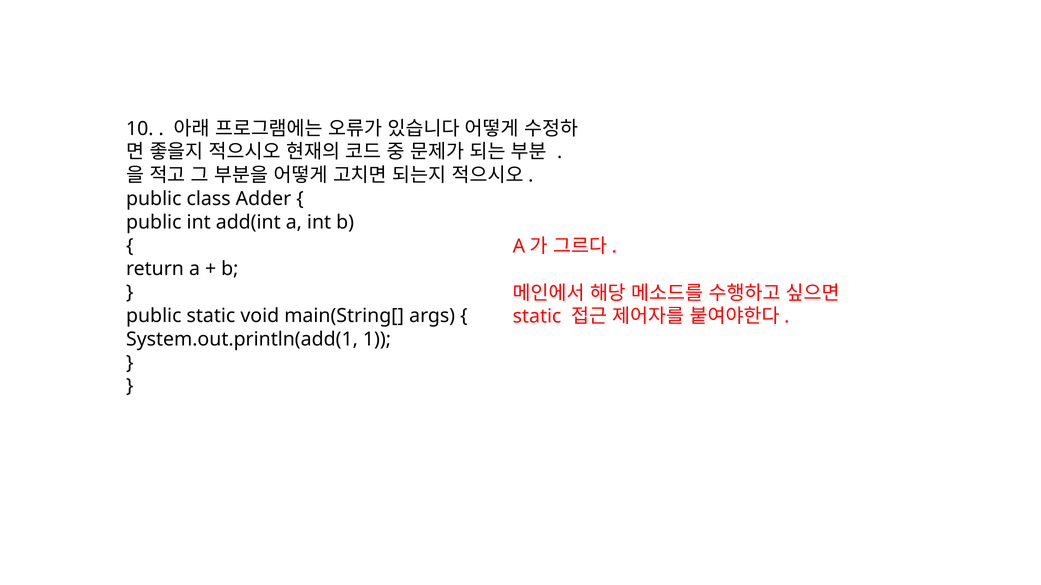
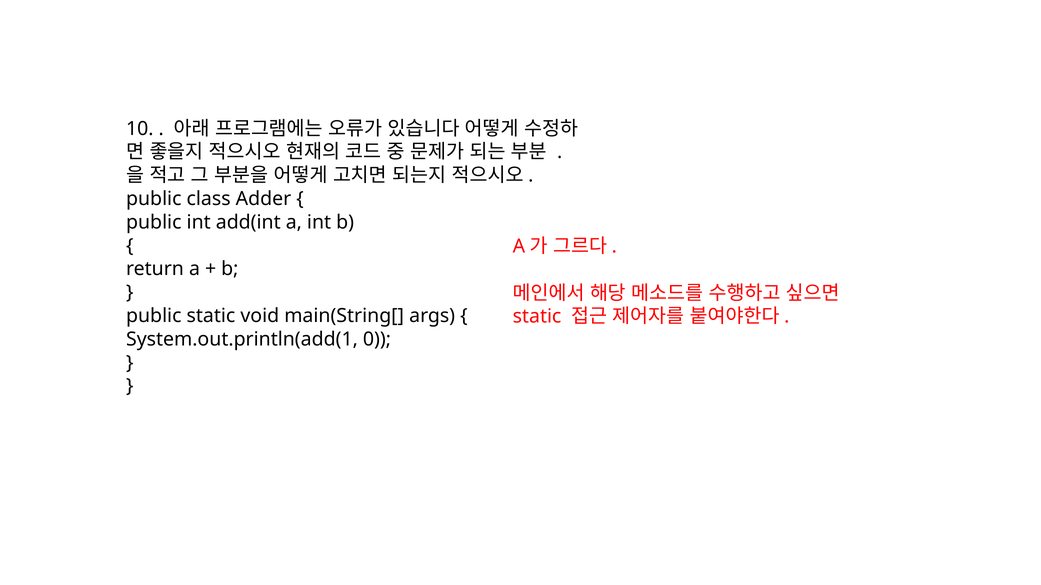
1: 1 -> 0
